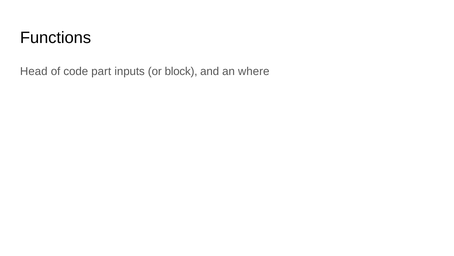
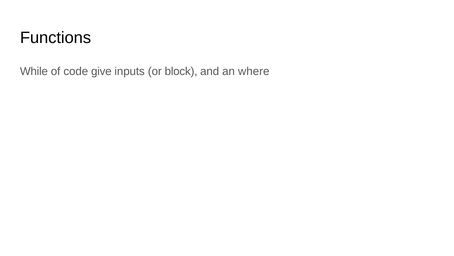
Head: Head -> While
part: part -> give
